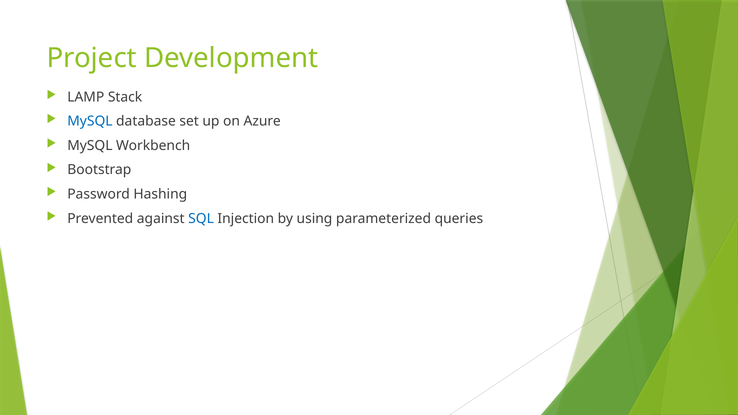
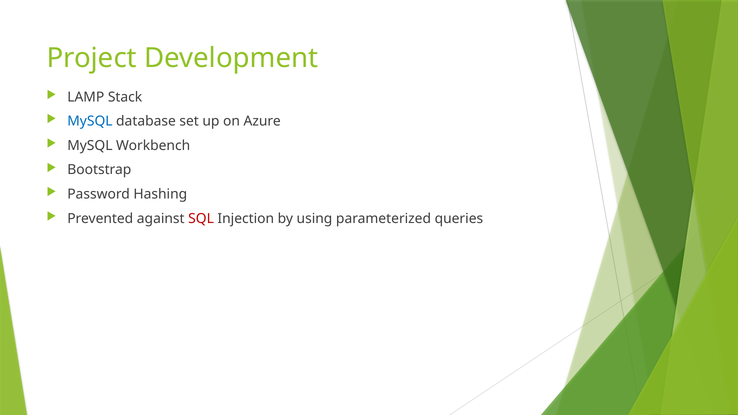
SQL colour: blue -> red
